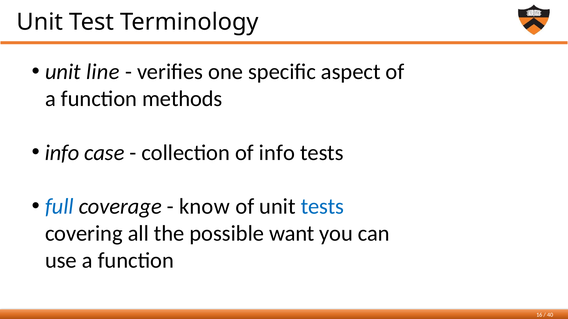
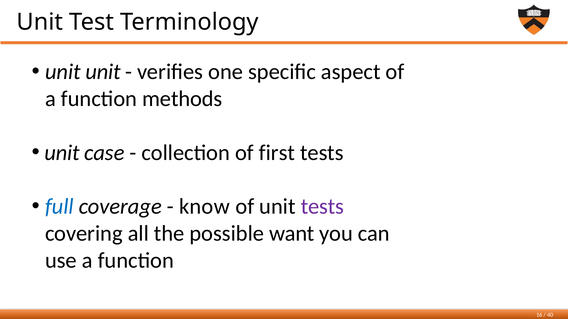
unit line: line -> unit
info at (62, 153): info -> unit
of info: info -> first
tests at (322, 207) colour: blue -> purple
